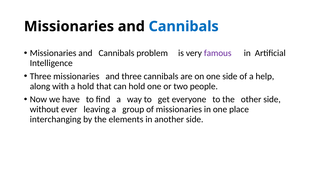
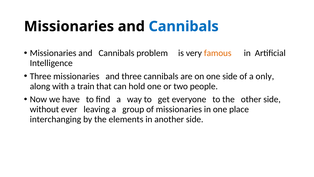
famous colour: purple -> orange
help: help -> only
a hold: hold -> train
